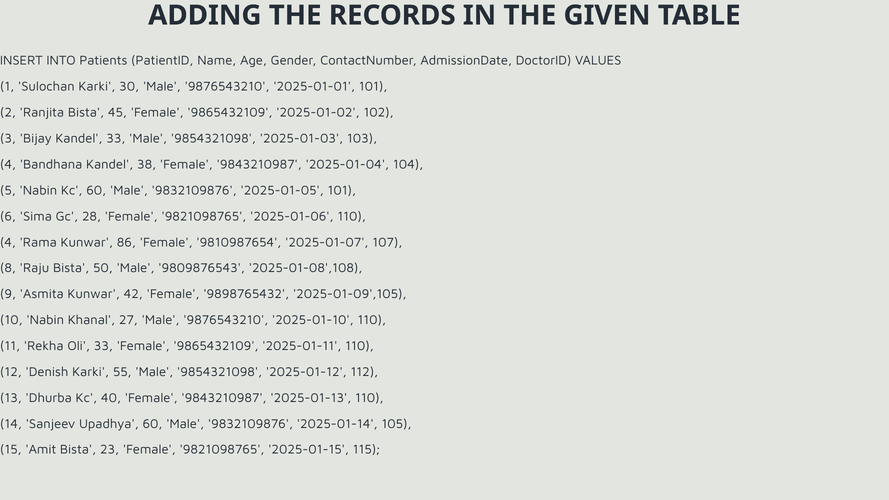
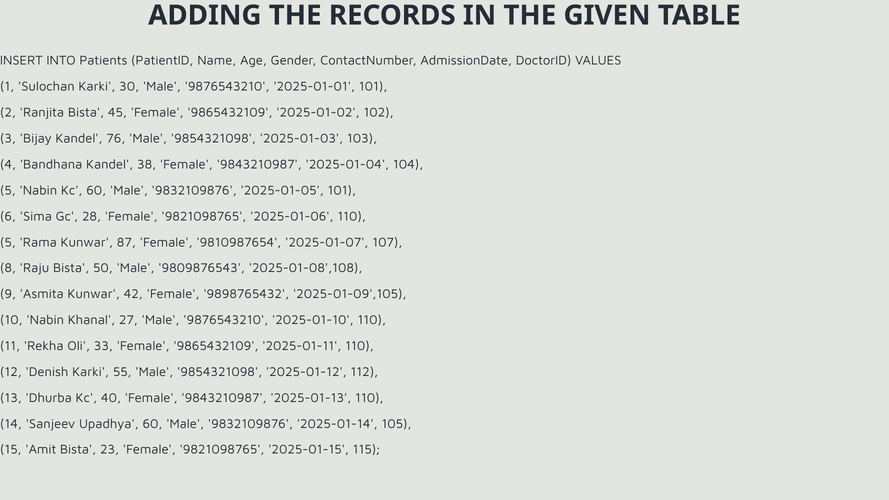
Kandel 33: 33 -> 76
4 at (8, 242): 4 -> 5
86: 86 -> 87
